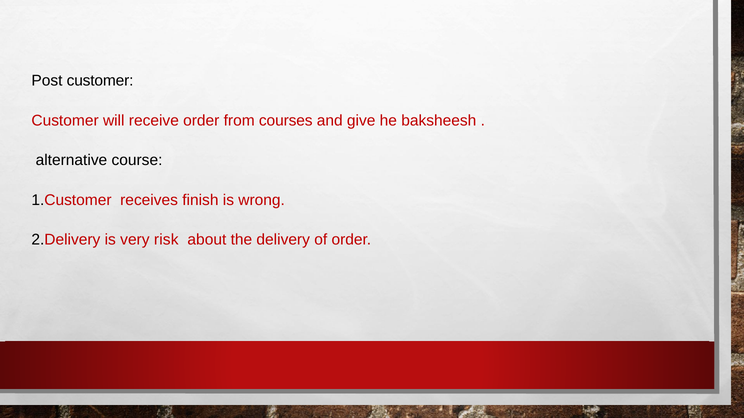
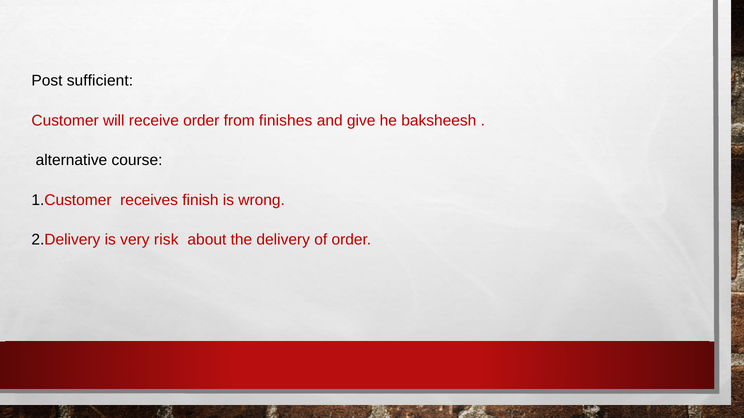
Post customer: customer -> sufficient
courses: courses -> finishes
